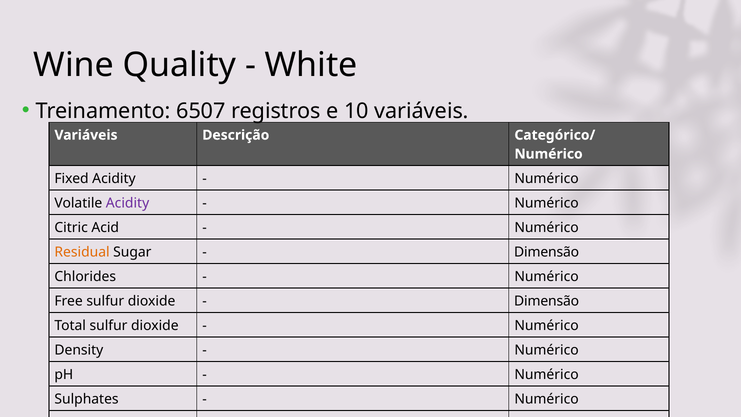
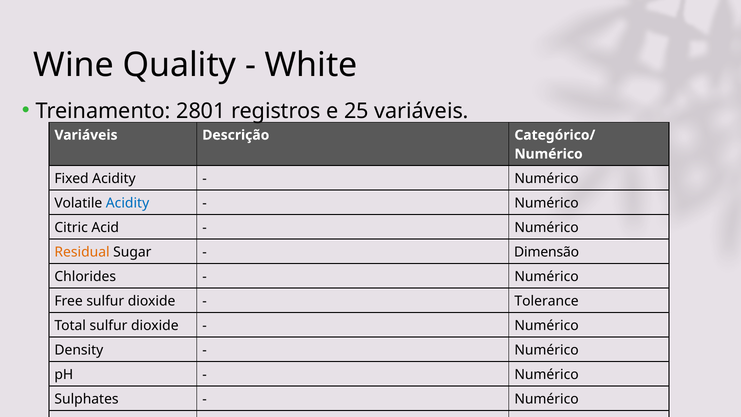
6507: 6507 -> 2801
10: 10 -> 25
Acidity at (128, 203) colour: purple -> blue
Dimensão at (547, 301): Dimensão -> Tolerance
